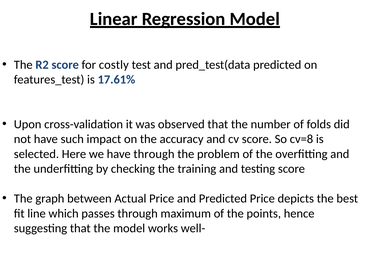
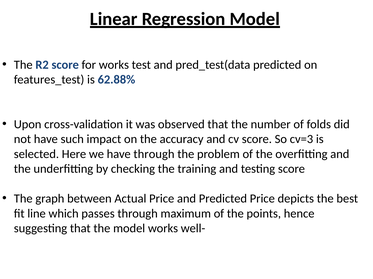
for costly: costly -> works
17.61%: 17.61% -> 62.88%
cv=8: cv=8 -> cv=3
